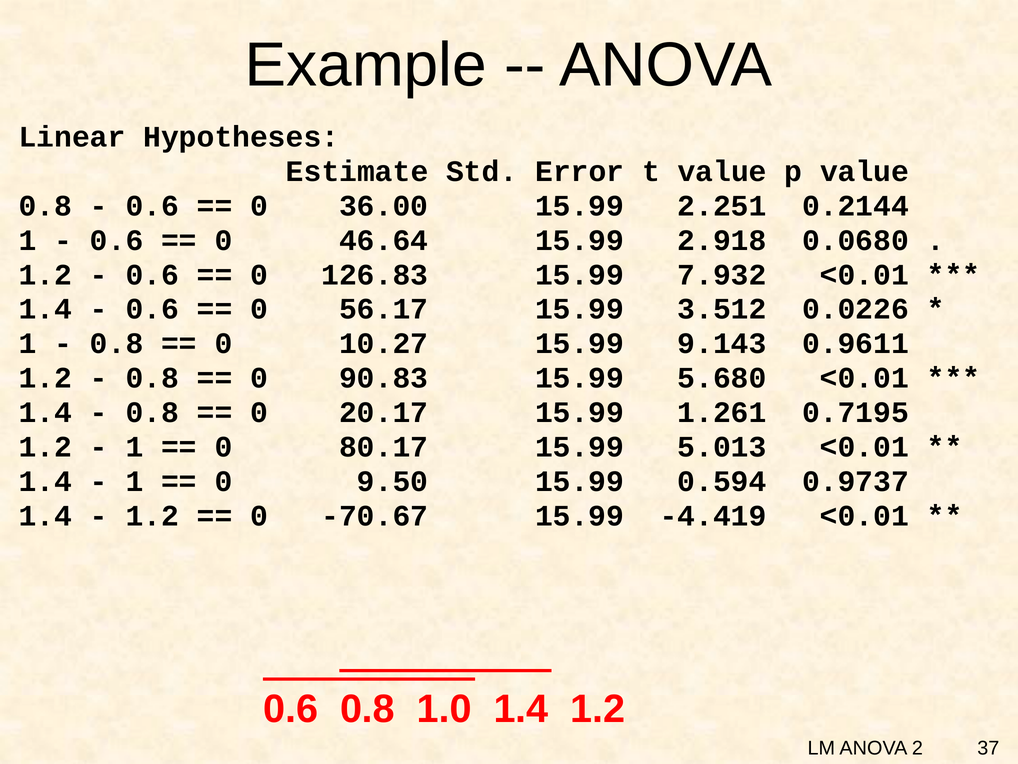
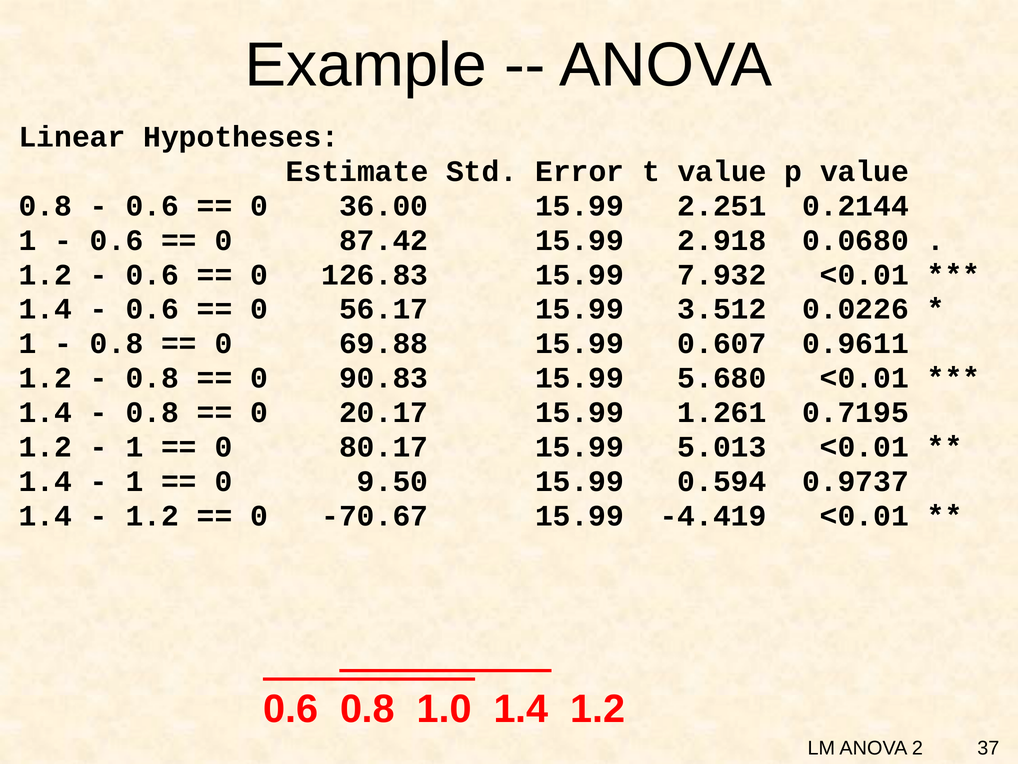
46.64: 46.64 -> 87.42
10.27: 10.27 -> 69.88
9.143: 9.143 -> 0.607
